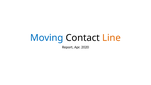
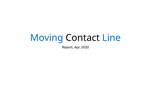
Line colour: orange -> blue
